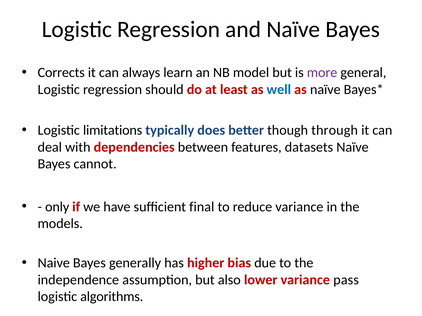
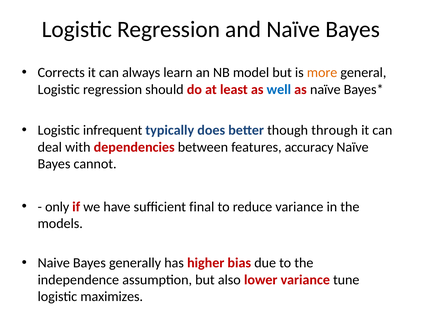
more colour: purple -> orange
limitations: limitations -> infrequent
datasets: datasets -> accuracy
pass: pass -> tune
algorithms: algorithms -> maximizes
